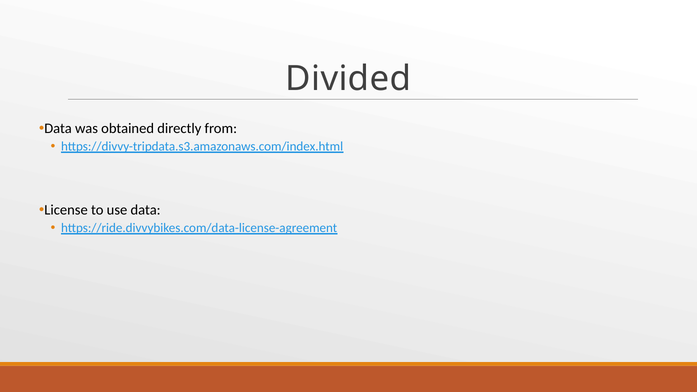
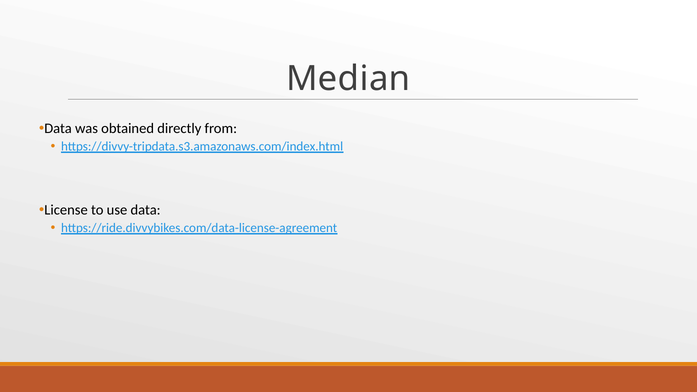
Divided: Divided -> Median
